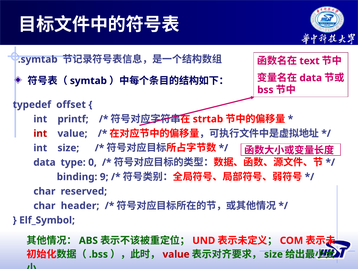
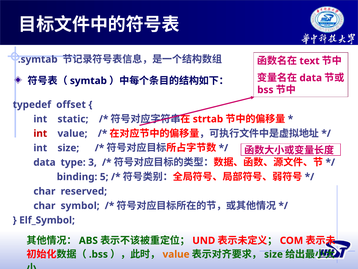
printf: printf -> static
0: 0 -> 3
9: 9 -> 5
header: header -> symbol
value at (176, 254) colour: red -> orange
